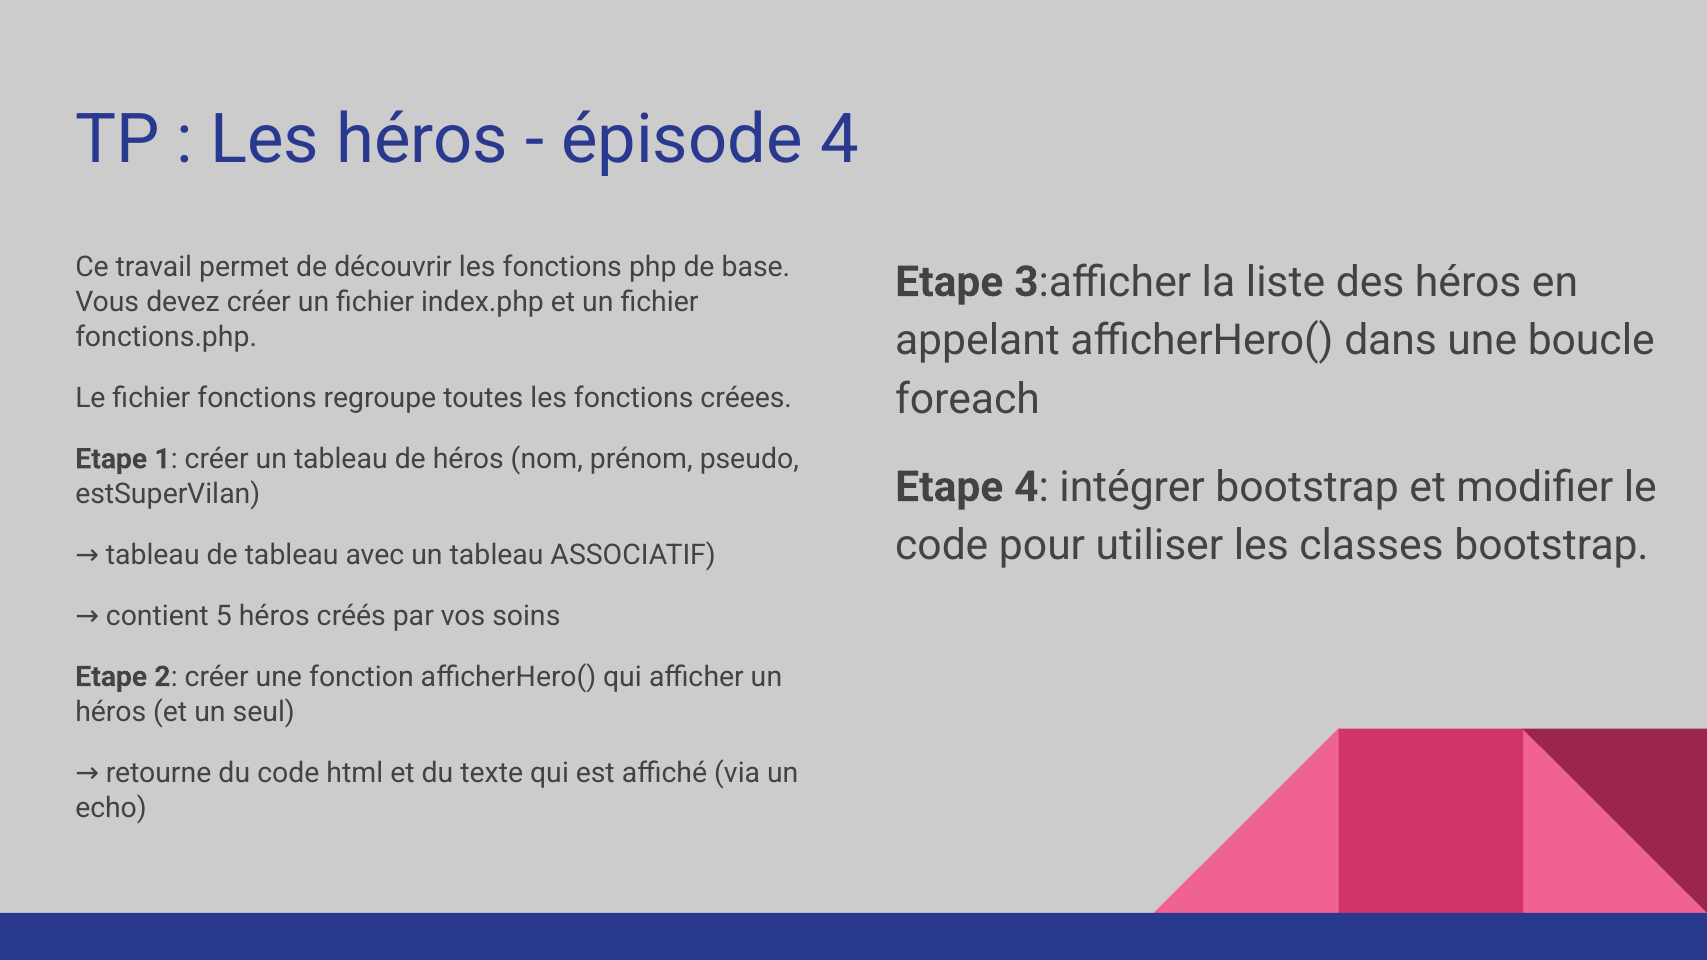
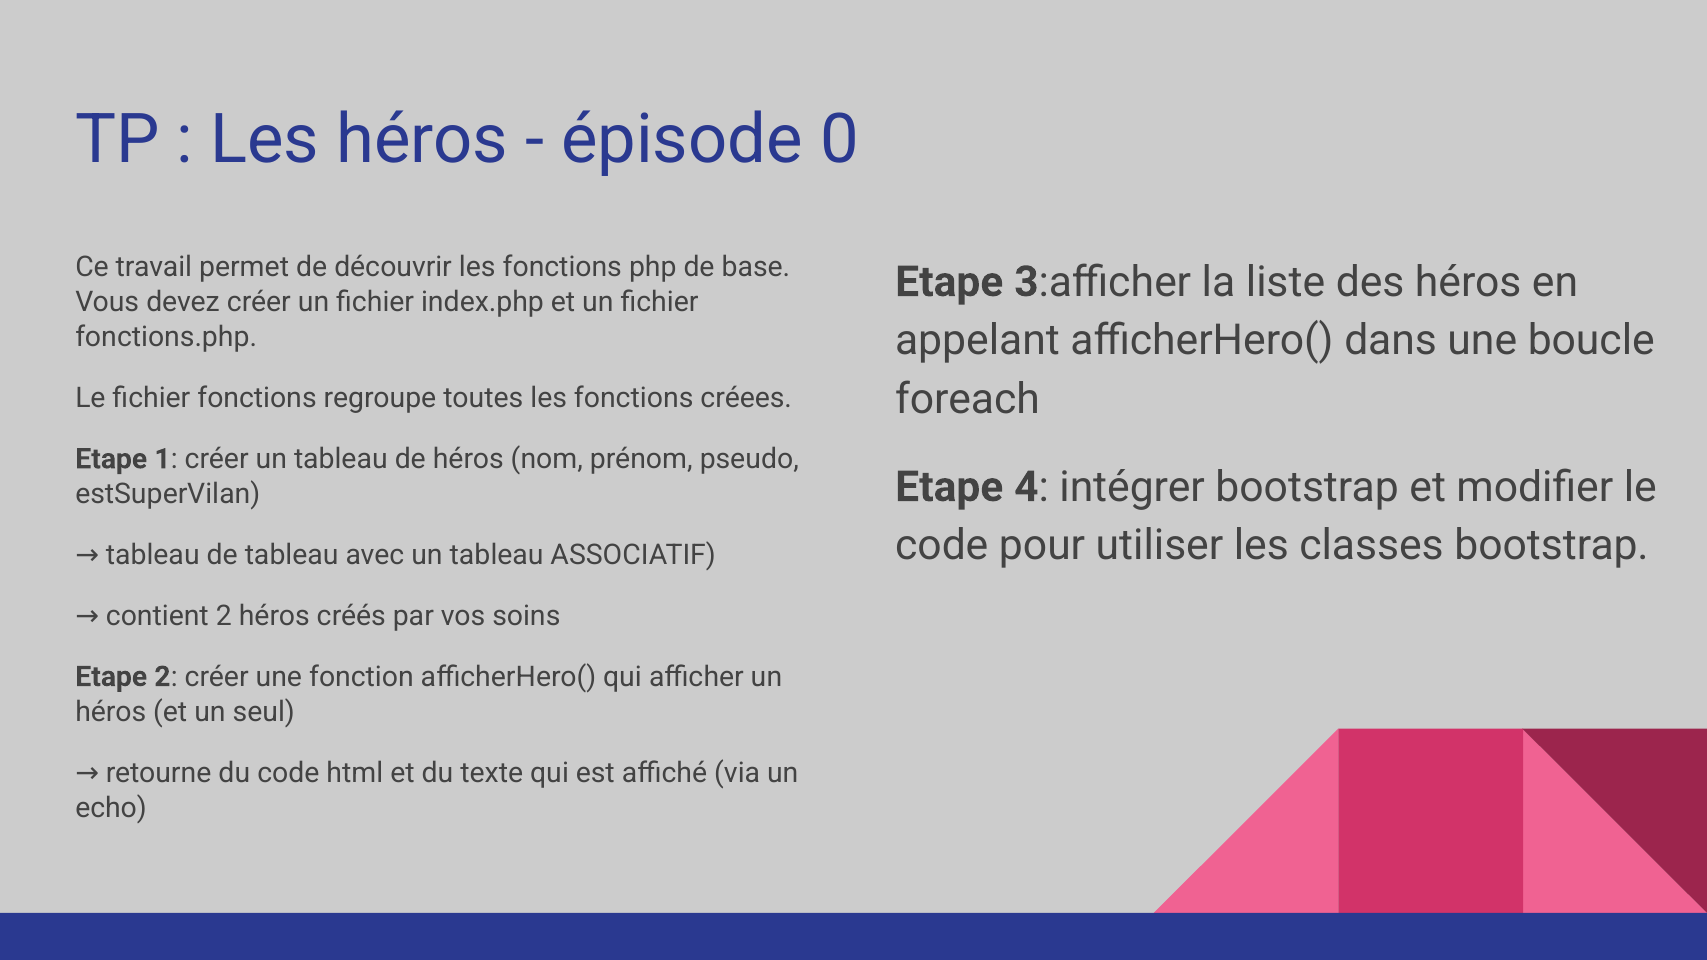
épisode 4: 4 -> 0
5 at (224, 616): 5 -> 2
